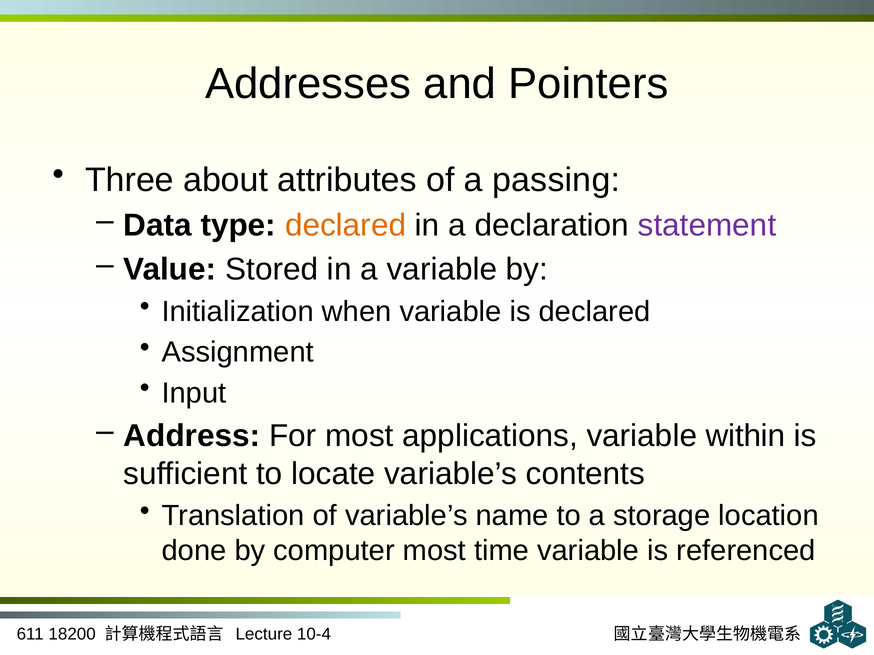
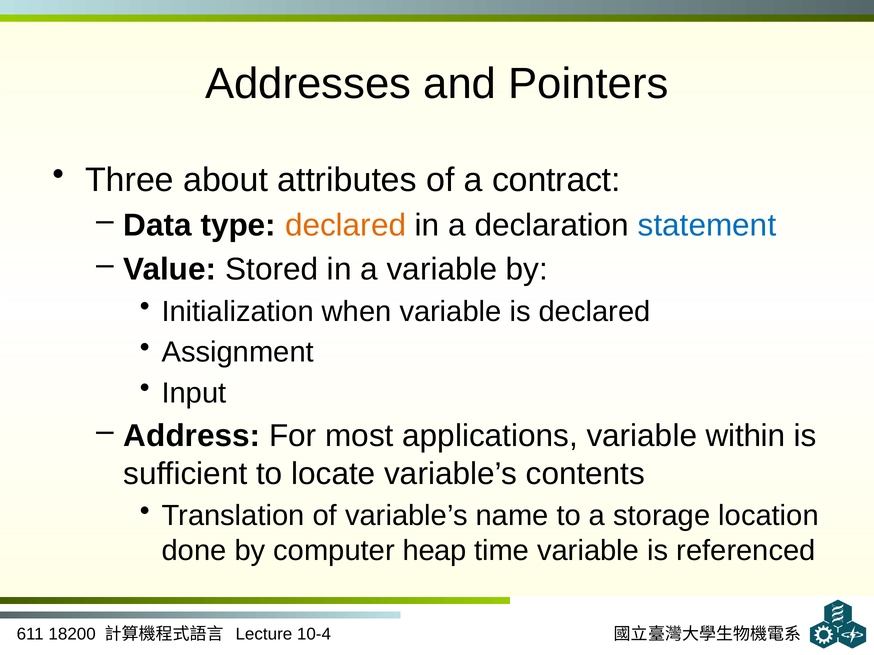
passing: passing -> contract
statement colour: purple -> blue
computer most: most -> heap
